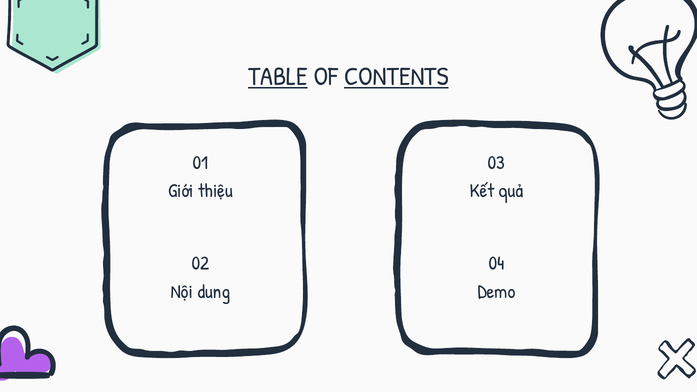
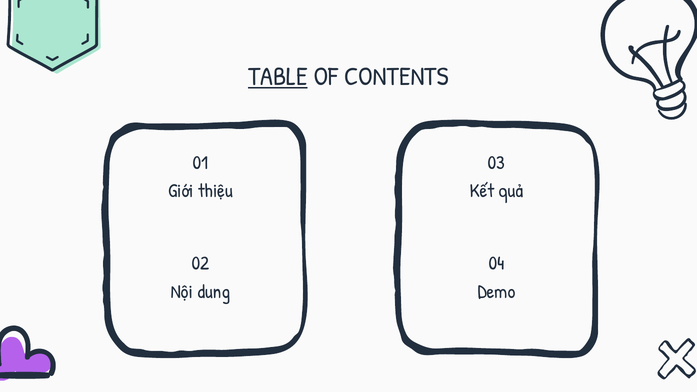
CONTENTS underline: present -> none
